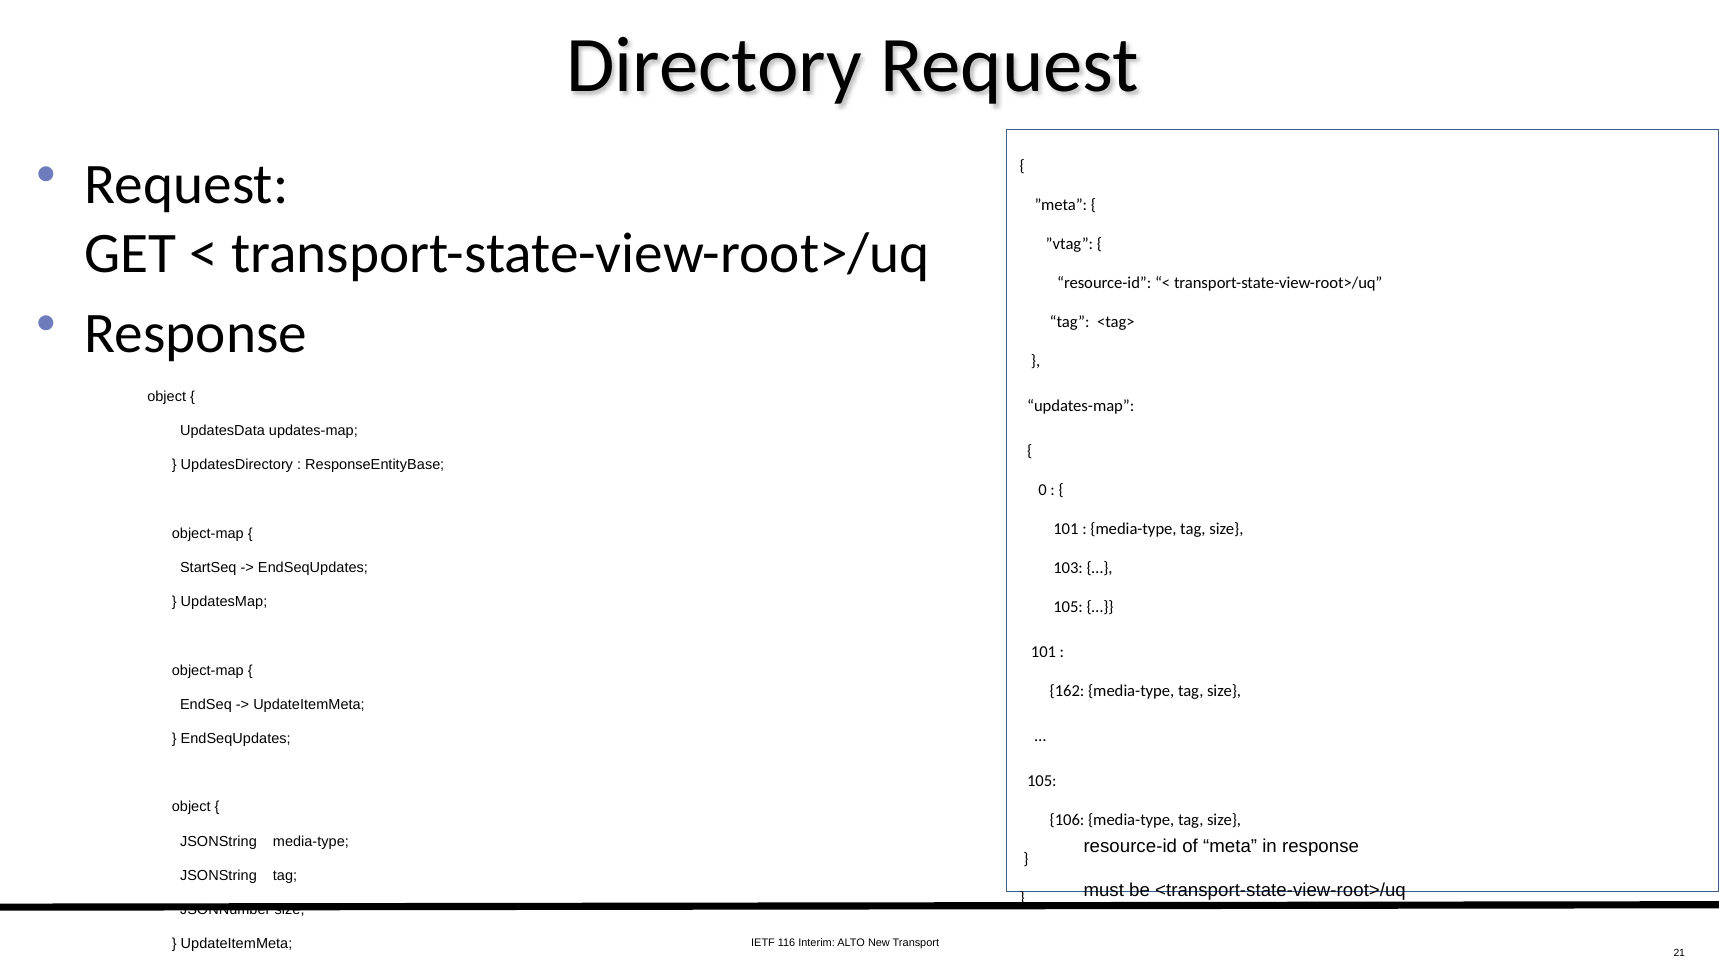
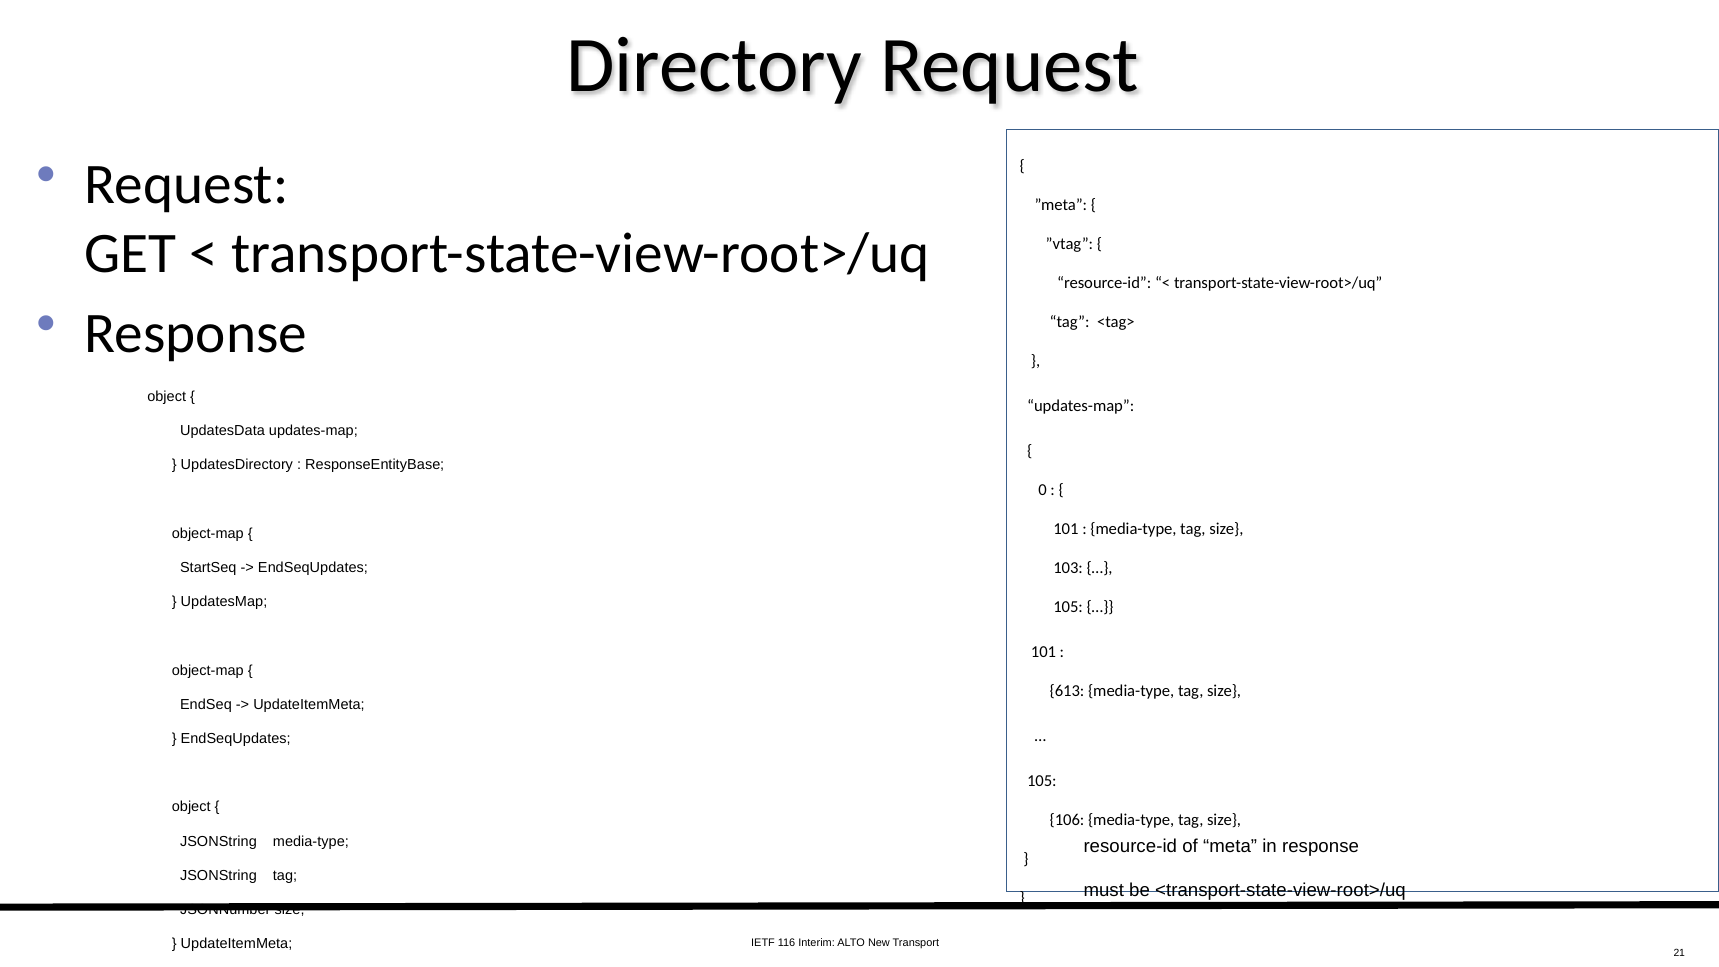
162: 162 -> 613
